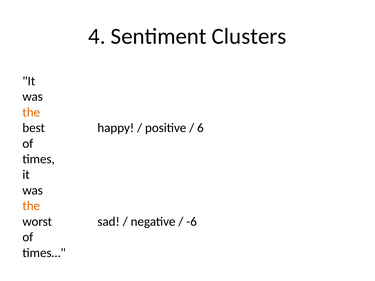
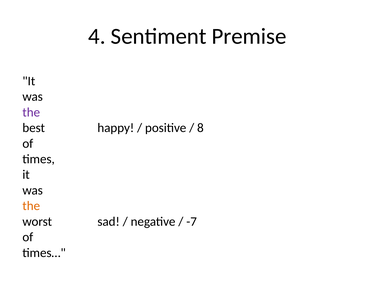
Clusters: Clusters -> Premise
the at (31, 112) colour: orange -> purple
6: 6 -> 8
-6: -6 -> -7
